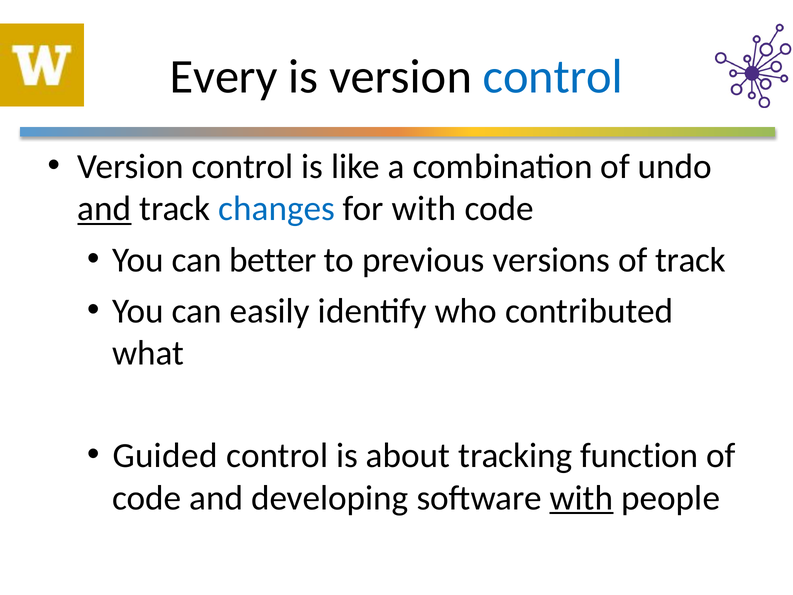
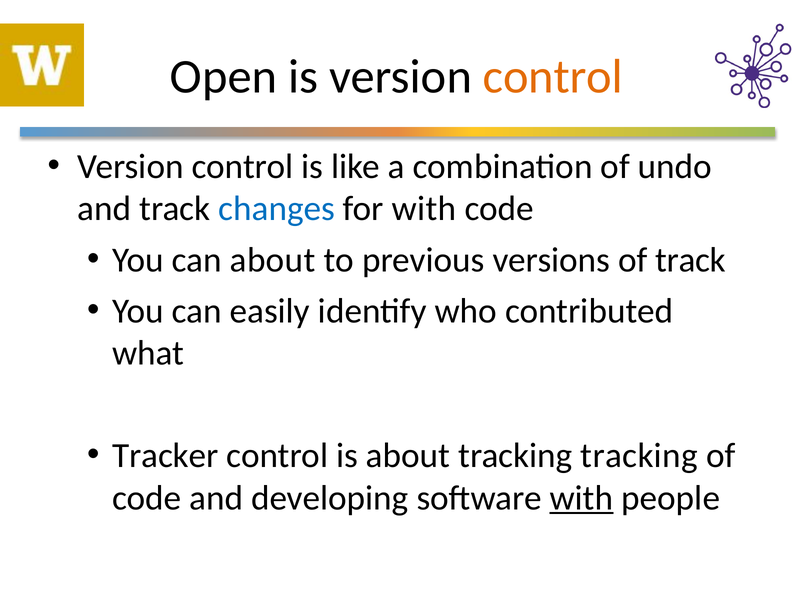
Every: Every -> Open
control at (553, 77) colour: blue -> orange
and at (104, 209) underline: present -> none
can better: better -> about
Guided: Guided -> Tracker
tracking function: function -> tracking
